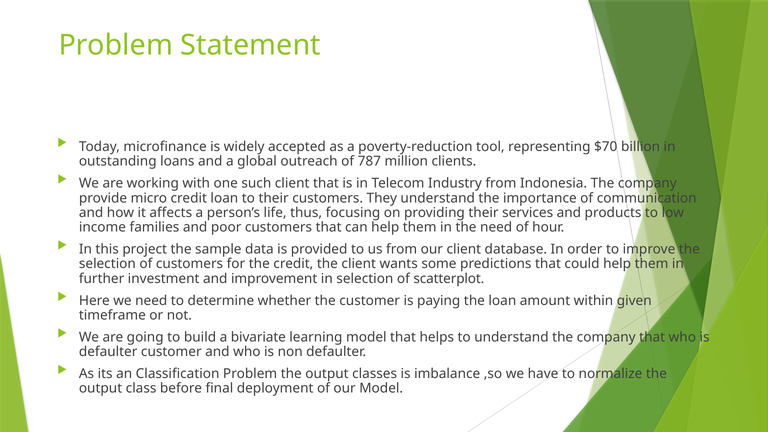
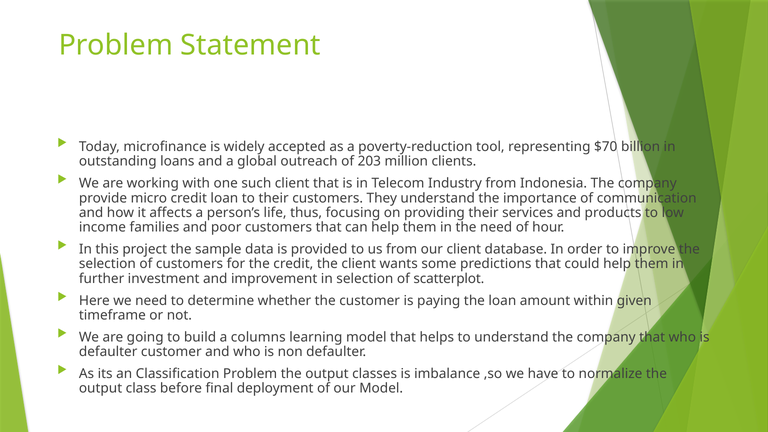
787: 787 -> 203
bivariate: bivariate -> columns
